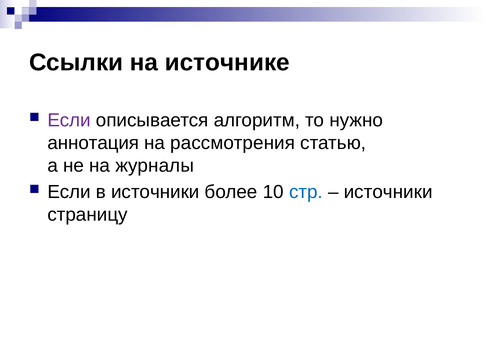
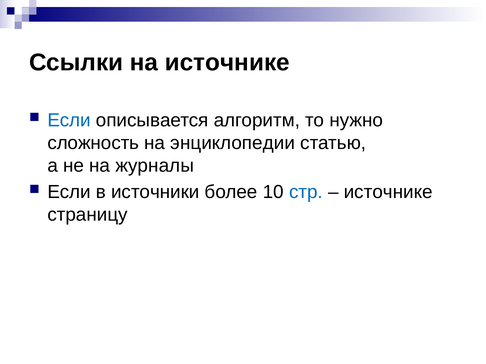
Если at (69, 120) colour: purple -> blue
аннотация: аннотация -> сложность
рассмотрения: рассмотрения -> энциклопедии
источники at (388, 192): источники -> источнике
